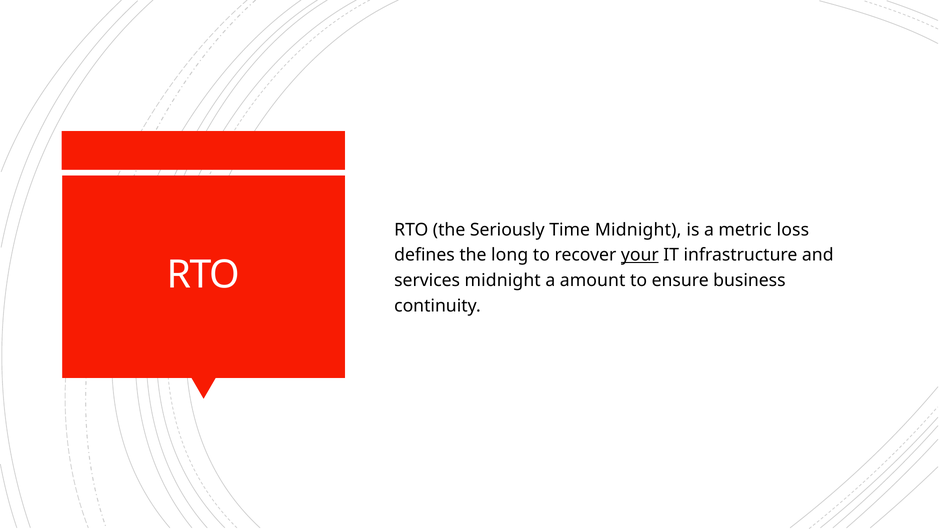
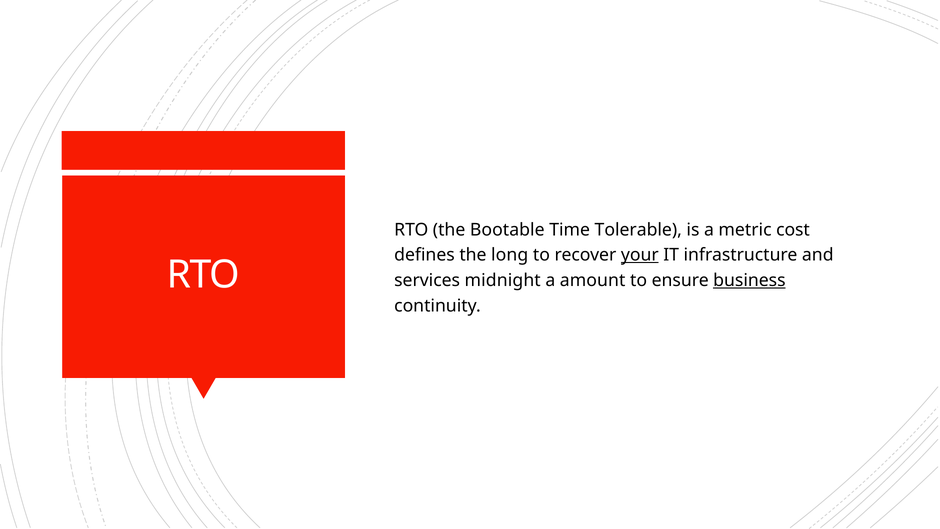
Seriously: Seriously -> Bootable
Time Midnight: Midnight -> Tolerable
loss: loss -> cost
business underline: none -> present
